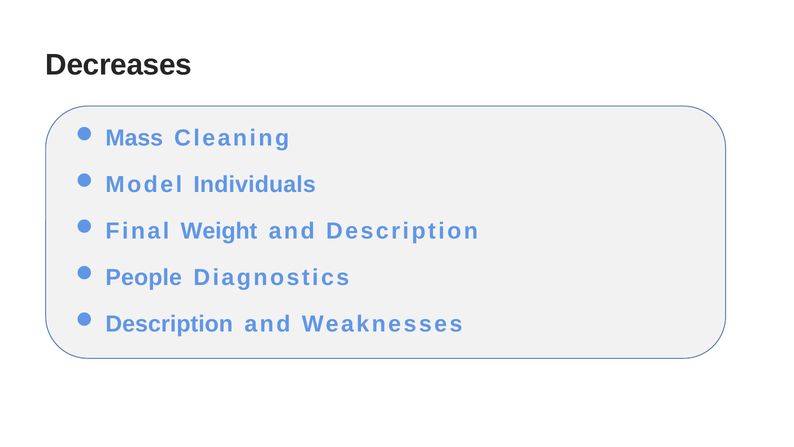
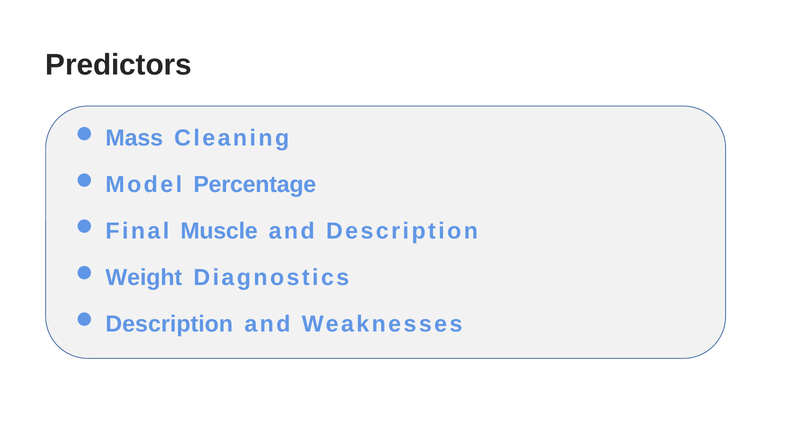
Decreases: Decreases -> Predictors
Individuals: Individuals -> Percentage
Weight: Weight -> Muscle
People: People -> Weight
